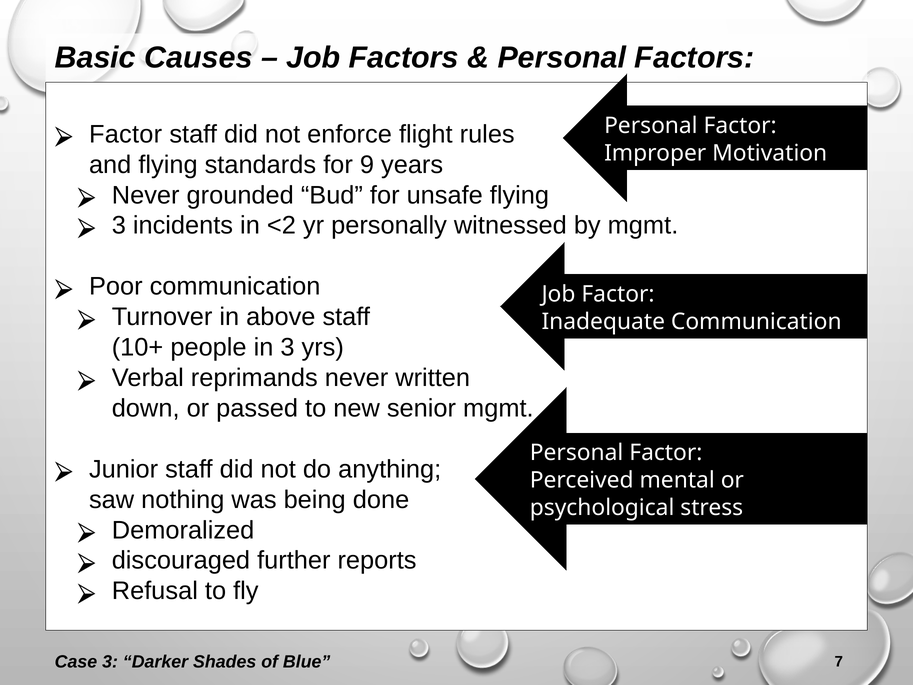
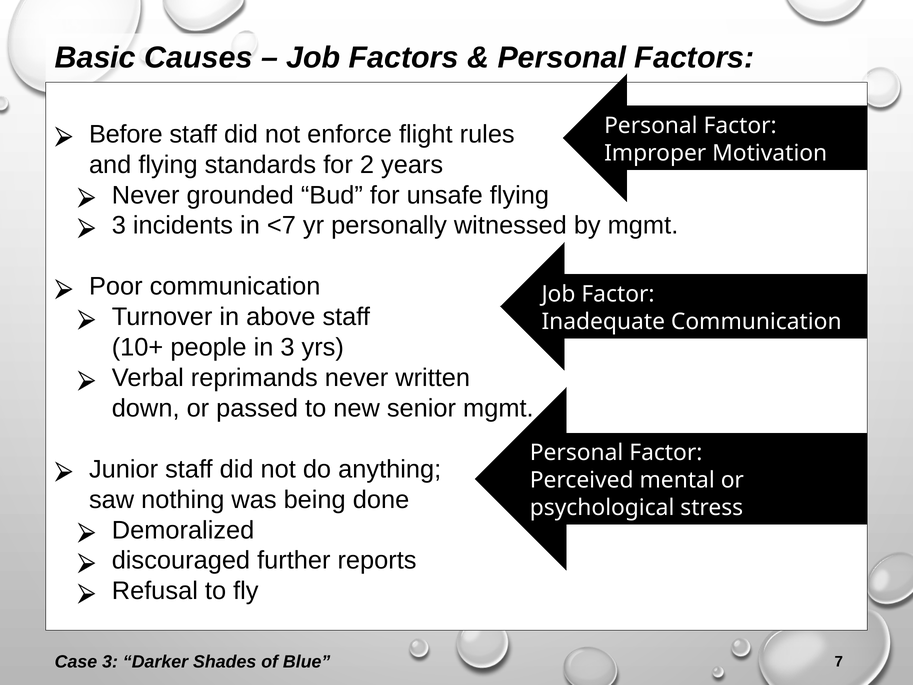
Factor at (126, 134): Factor -> Before
9: 9 -> 2
<2: <2 -> <7
